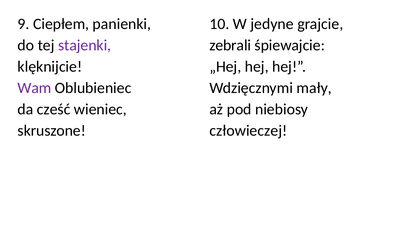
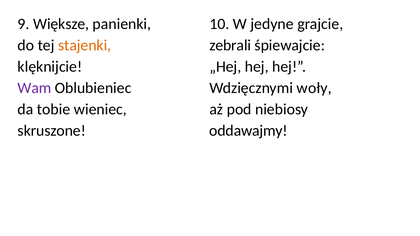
Ciepłem: Ciepłem -> Większe
stajenki colour: purple -> orange
mały: mały -> woły
cześć: cześć -> tobie
człowieczej: człowieczej -> oddawajmy
